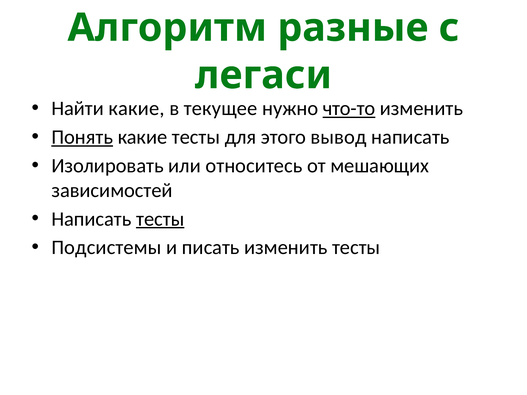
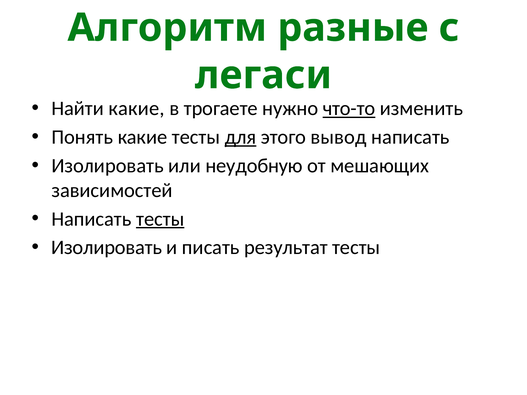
текущее: текущее -> трогаете
Понять underline: present -> none
для underline: none -> present
относитесь: относитесь -> неудобную
Подсистемы at (106, 248): Подсистемы -> Изолировать
писать изменить: изменить -> результат
